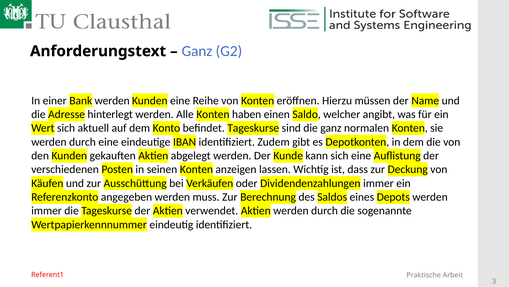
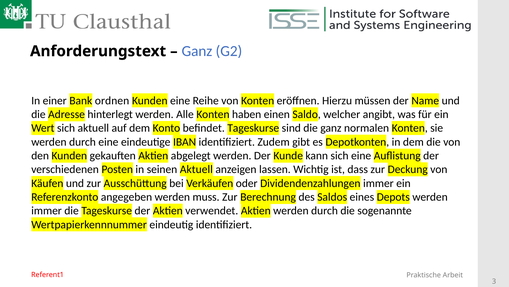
Bank werden: werden -> ordnen
seinen Konten: Konten -> Aktuell
